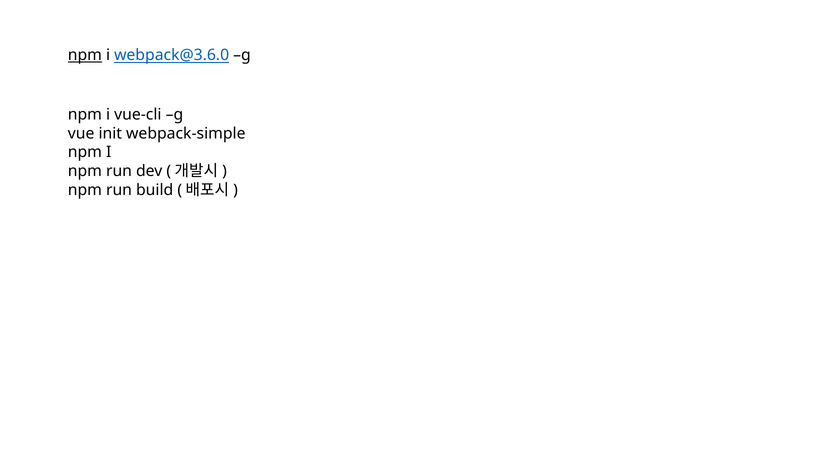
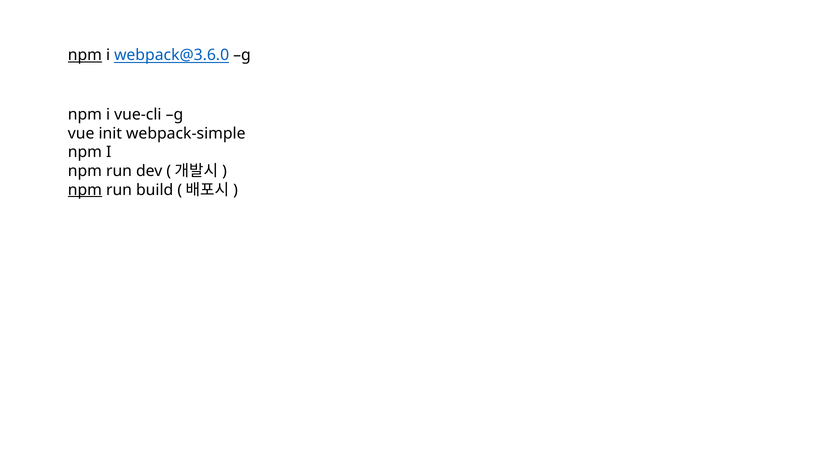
npm at (85, 190) underline: none -> present
